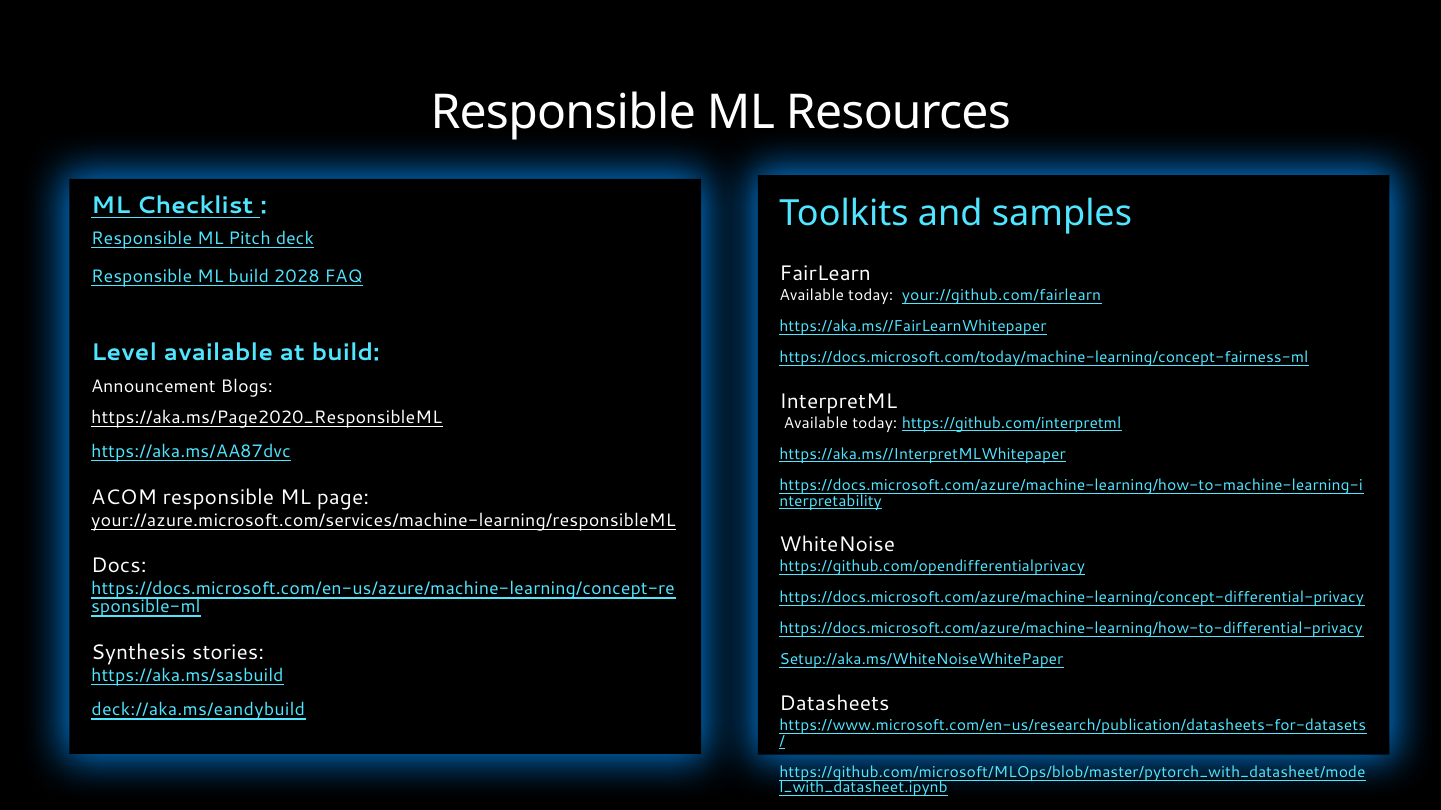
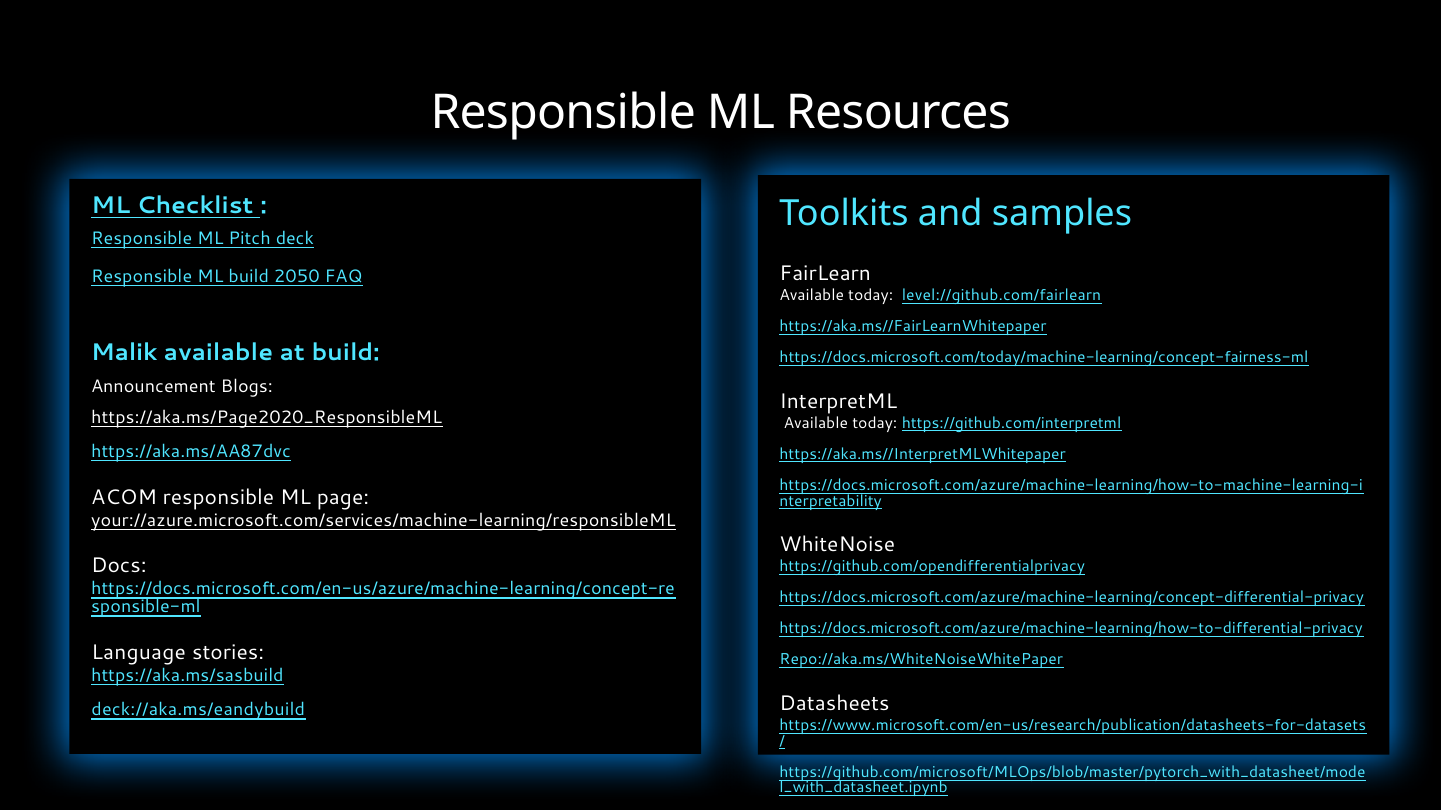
2028: 2028 -> 2050
your://github.com/fairlearn: your://github.com/fairlearn -> level://github.com/fairlearn
Level: Level -> Malik
Synthesis: Synthesis -> Language
Setup://aka.ms/WhiteNoiseWhitePaper: Setup://aka.ms/WhiteNoiseWhitePaper -> Repo://aka.ms/WhiteNoiseWhitePaper
